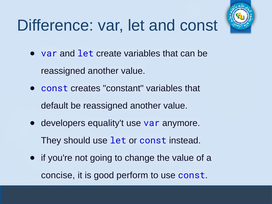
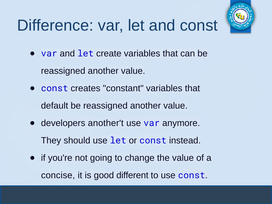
equality't: equality't -> another't
perform: perform -> different
